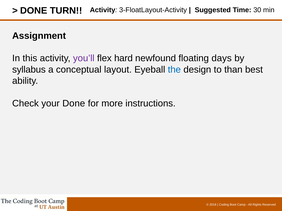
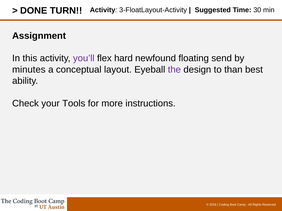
days: days -> send
syllabus: syllabus -> minutes
the colour: blue -> purple
your Done: Done -> Tools
